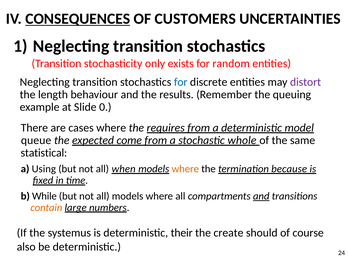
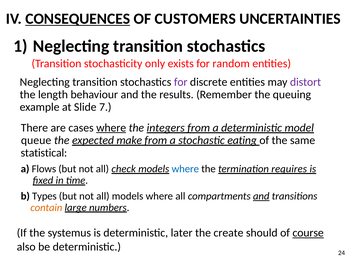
for at (181, 82) colour: blue -> purple
0: 0 -> 7
where at (111, 128) underline: none -> present
requires: requires -> integers
come: come -> make
whole: whole -> eating
Using: Using -> Flows
when: when -> check
where at (185, 169) colour: orange -> blue
because: because -> requires
While: While -> Types
their: their -> later
course underline: none -> present
